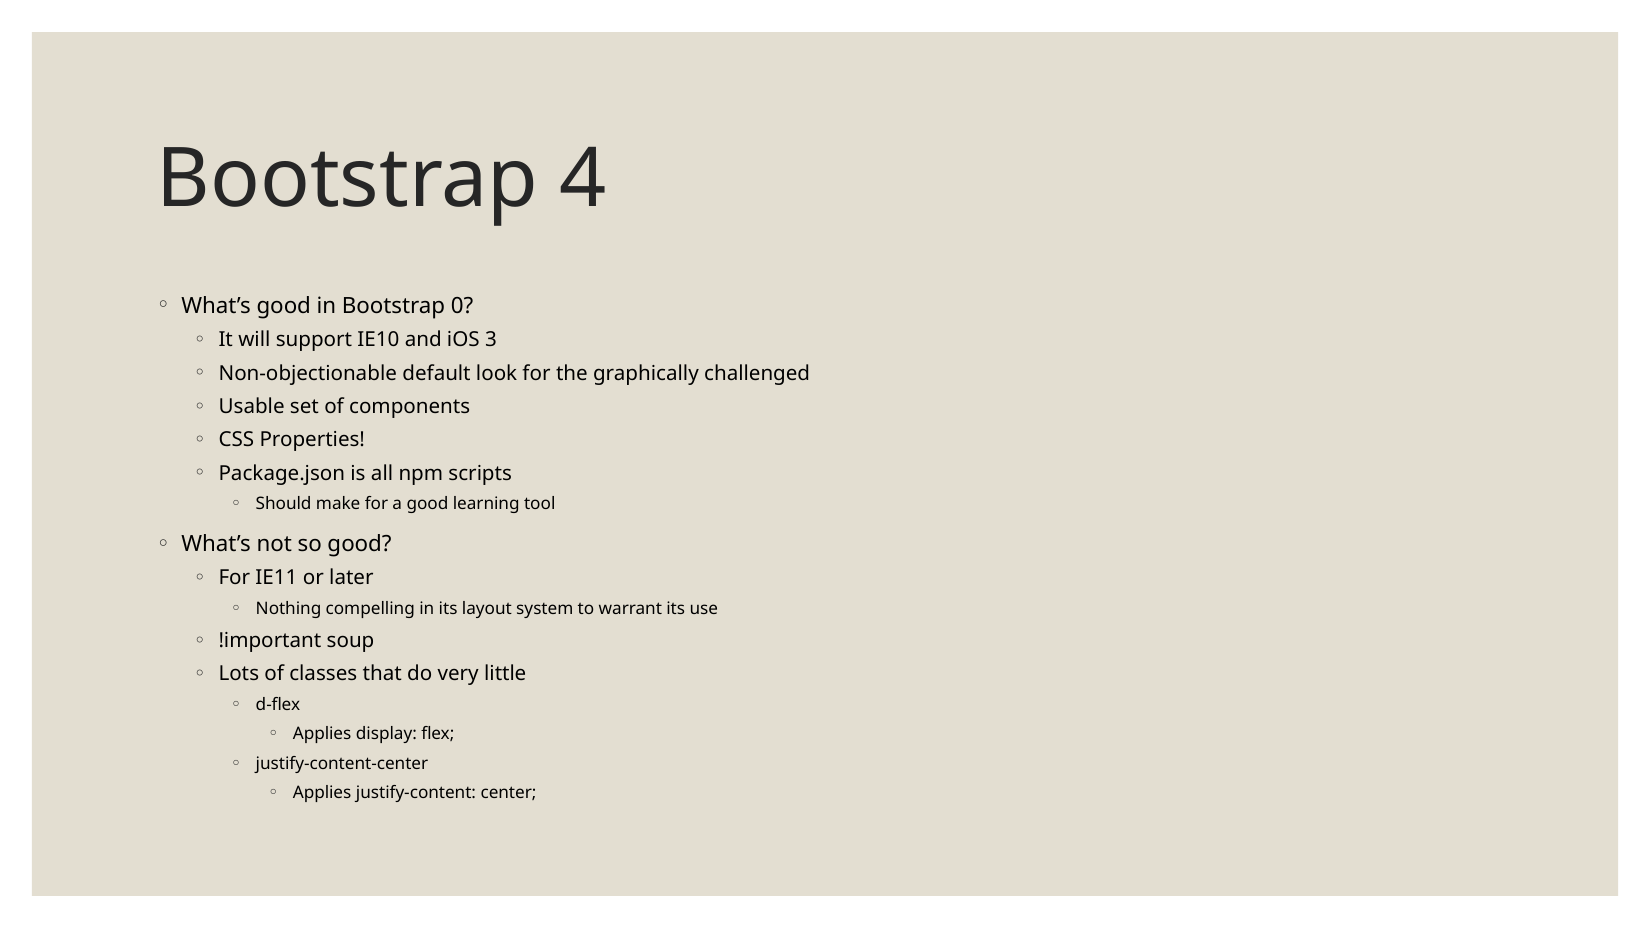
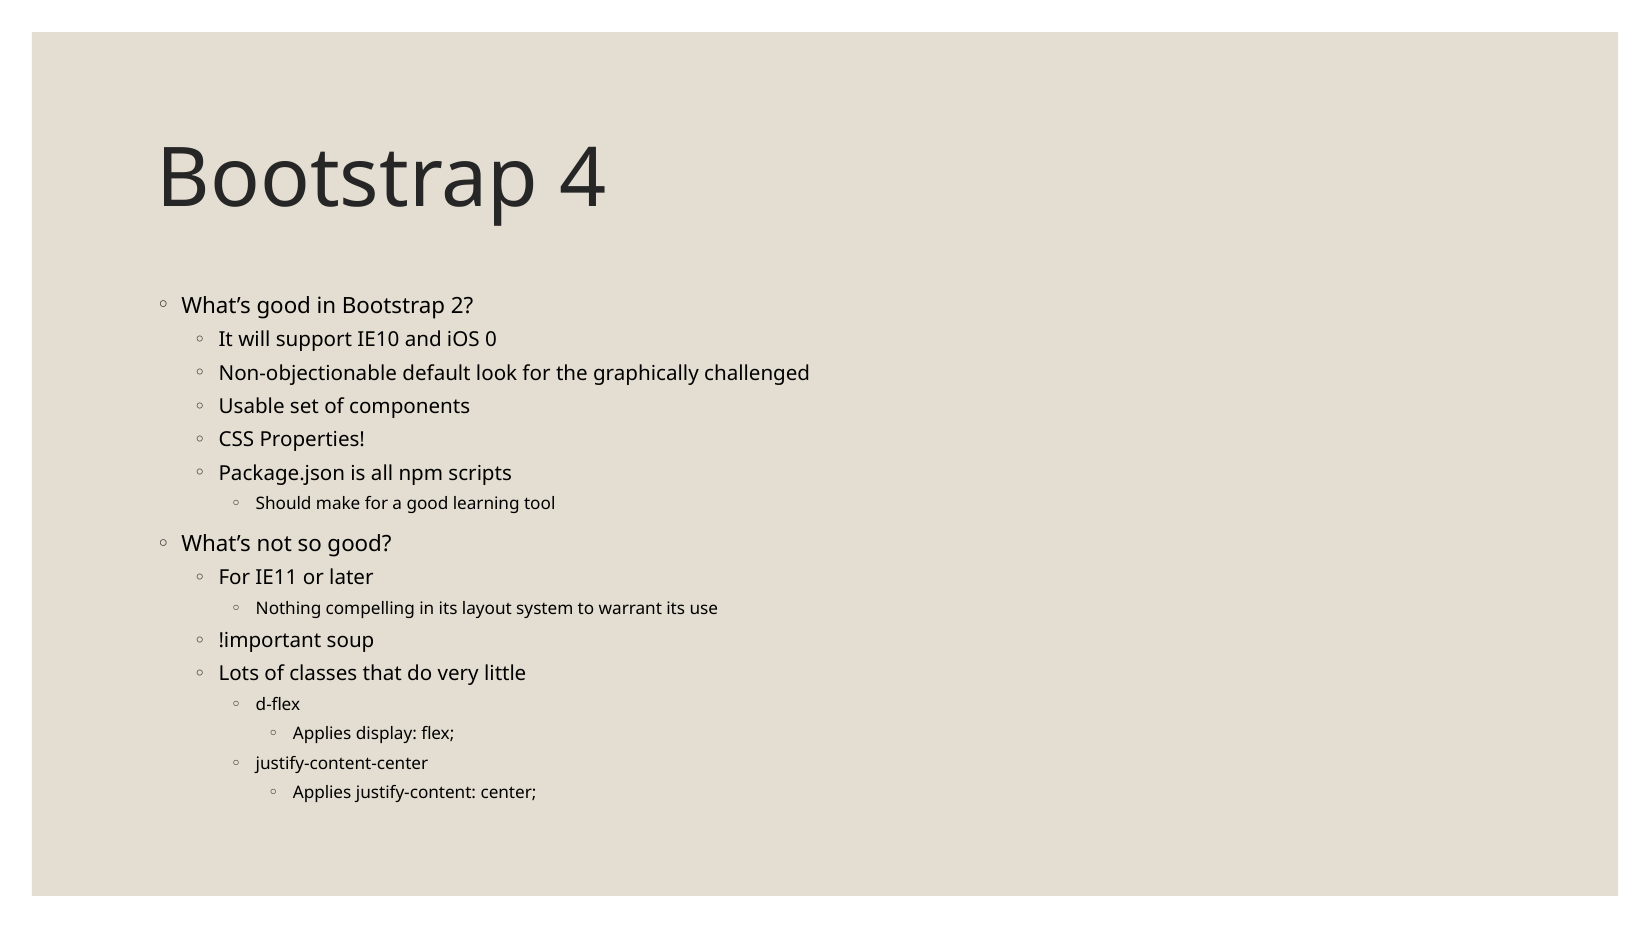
0: 0 -> 2
3: 3 -> 0
